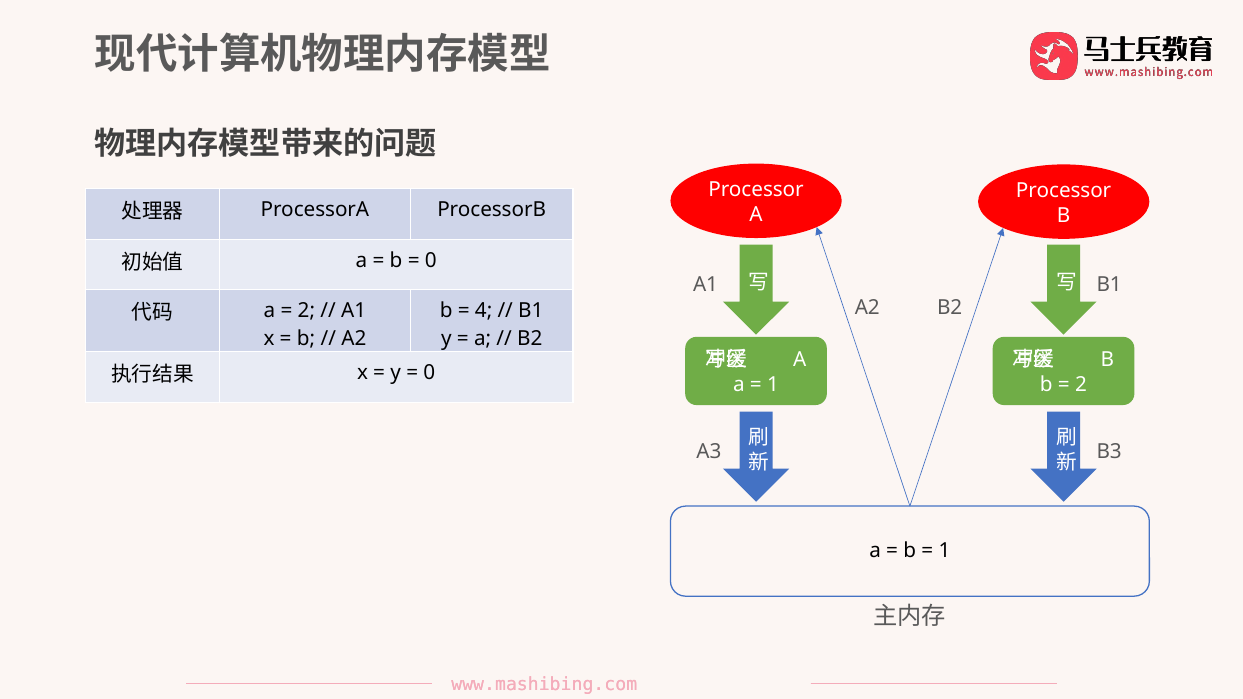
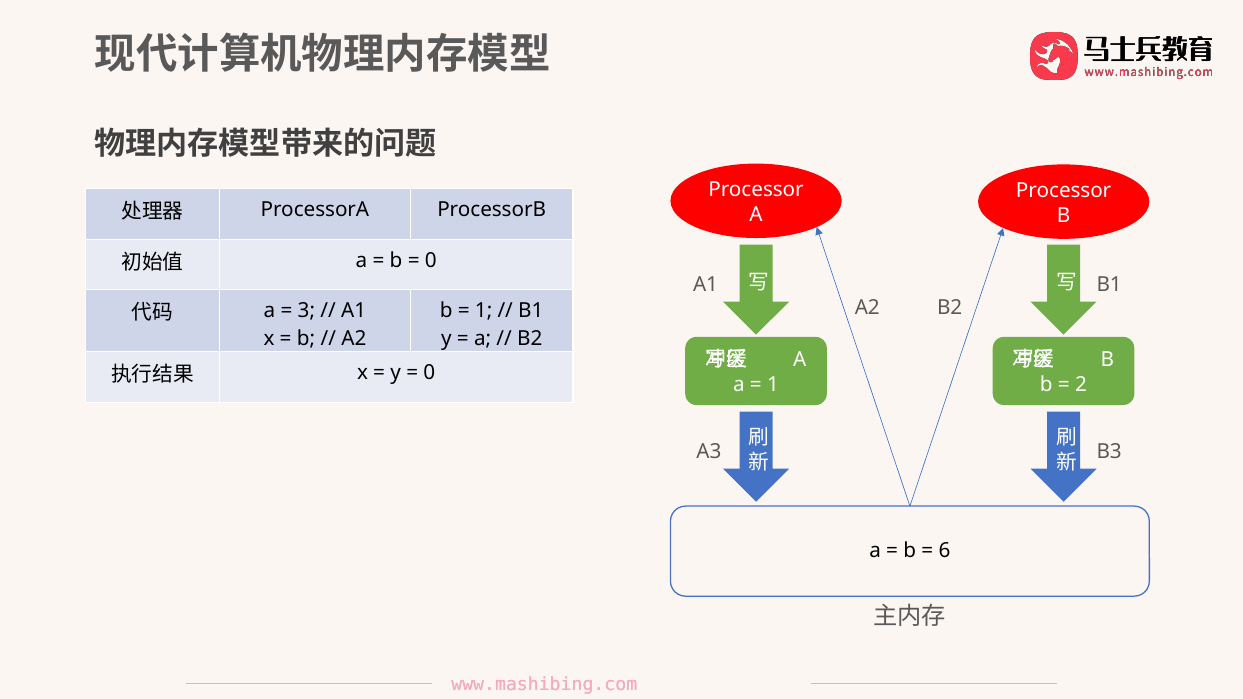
2 at (306, 311): 2 -> 3
4 at (484, 311): 4 -> 1
1 at (944, 551): 1 -> 6
